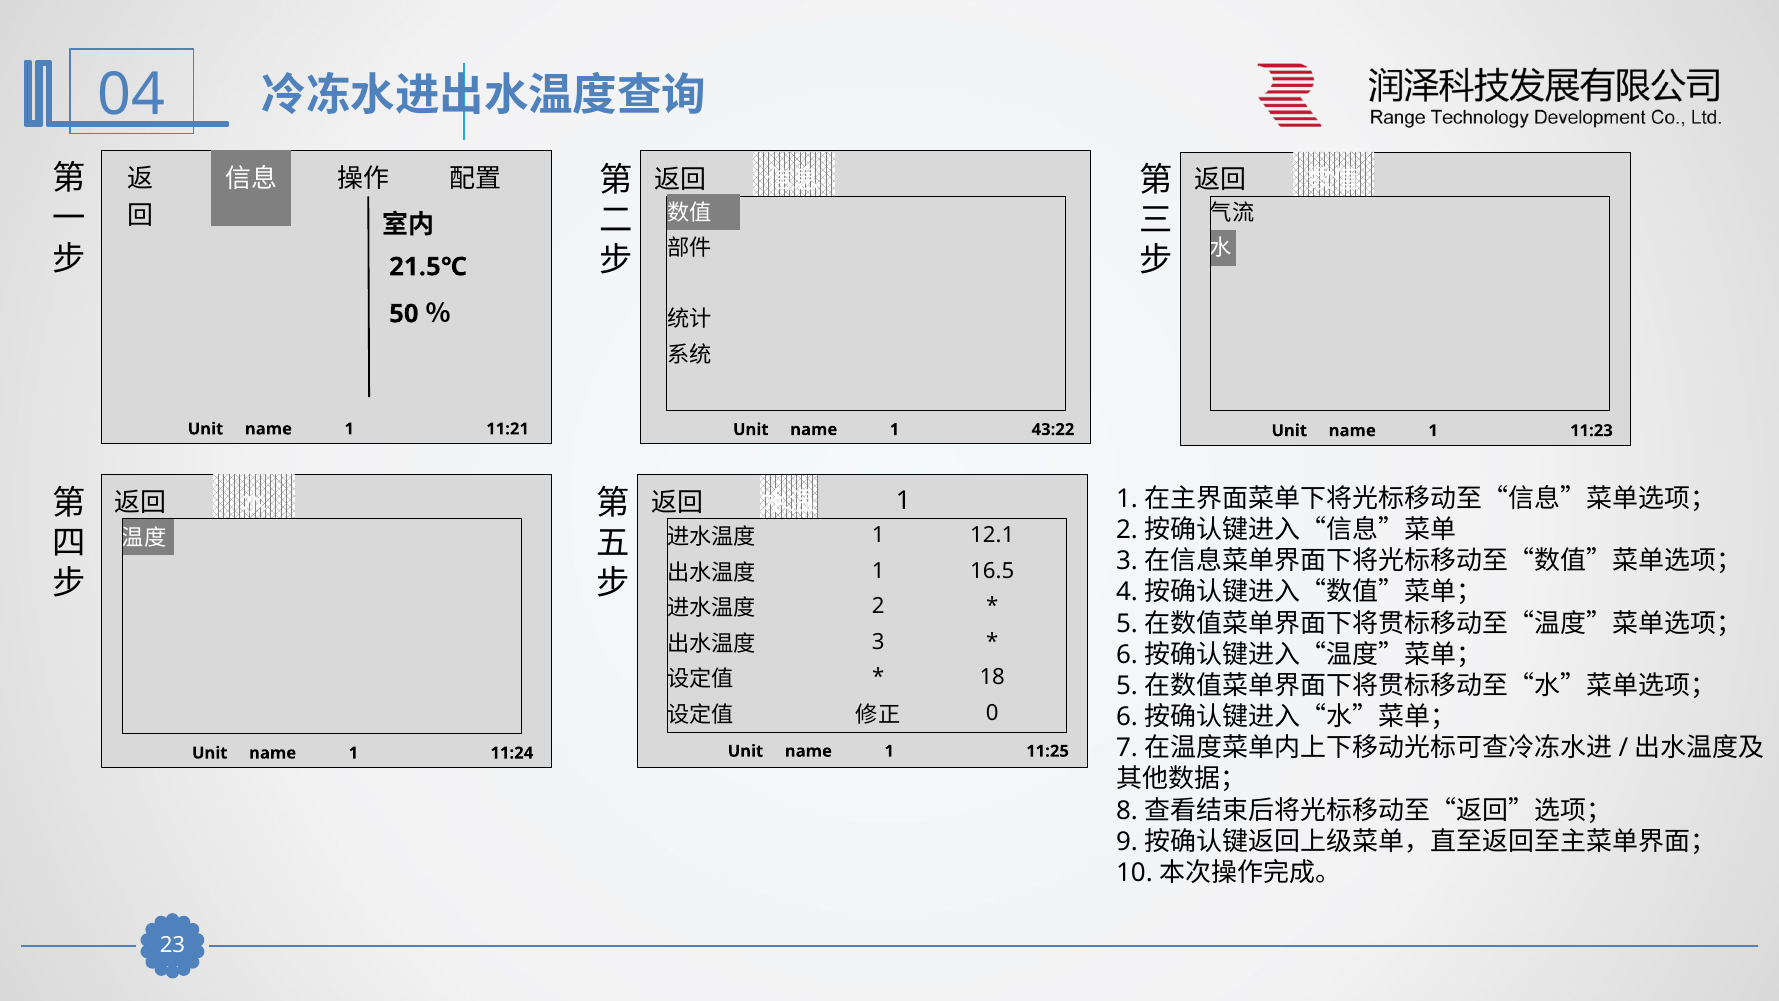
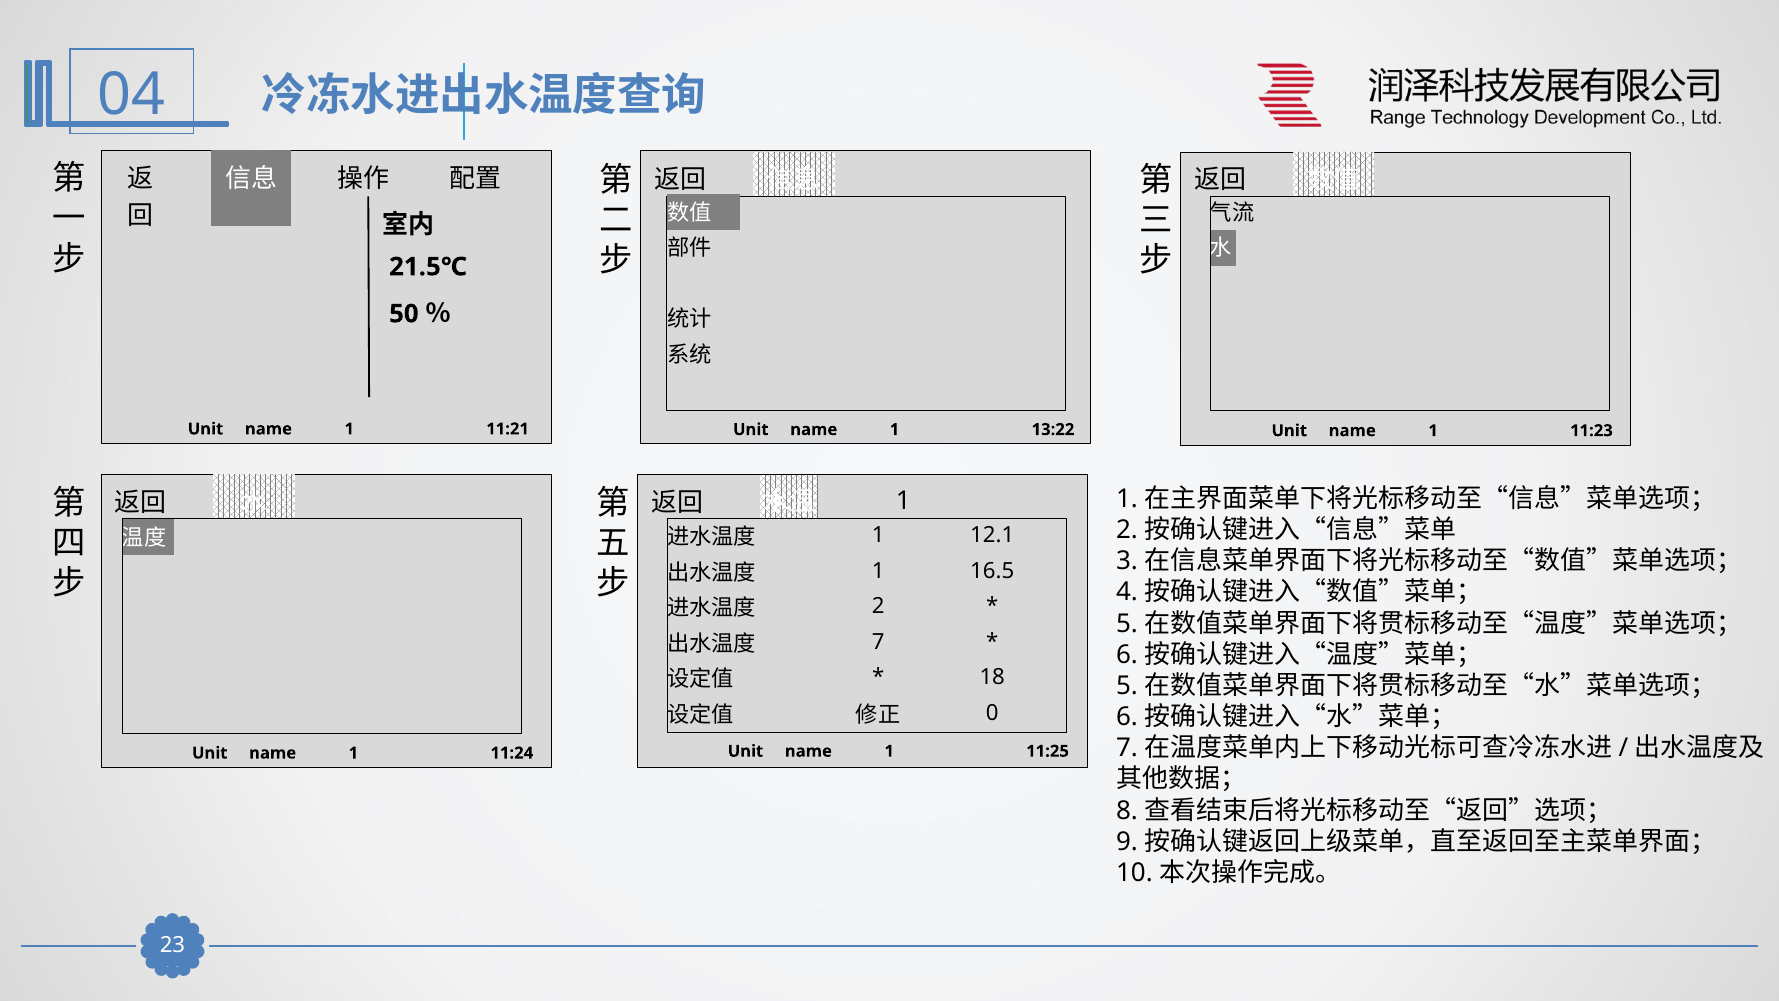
43:22: 43:22 -> 13:22
3: 3 -> 7
